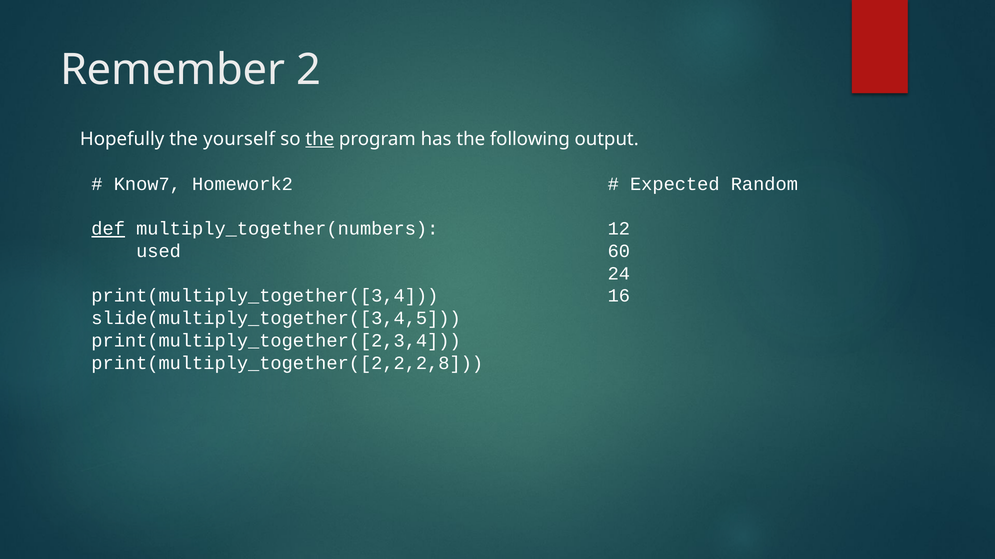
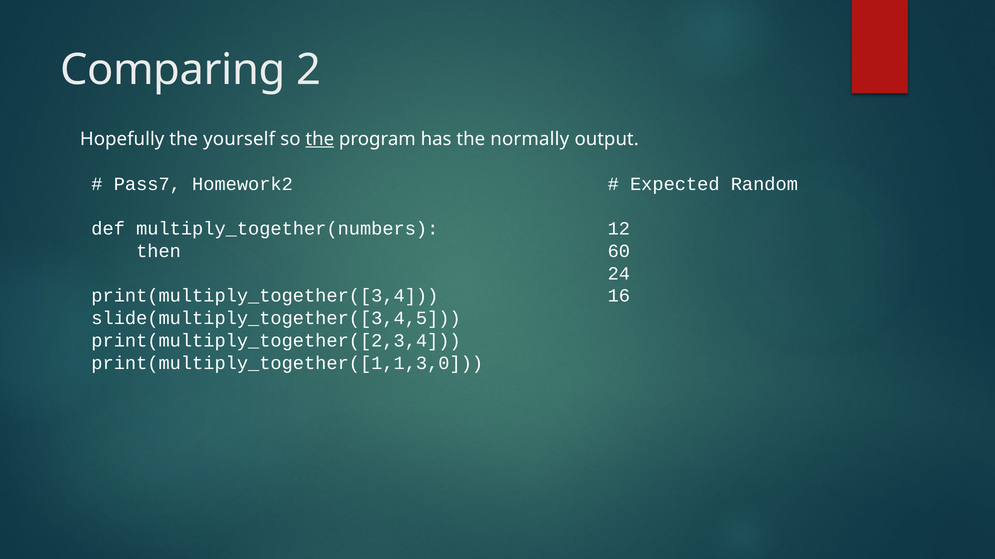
Remember: Remember -> Comparing
following: following -> normally
Know7: Know7 -> Pass7
def underline: present -> none
used: used -> then
print(multiply_together([2,2,2,8: print(multiply_together([2,2,2,8 -> print(multiply_together([1,1,3,0
